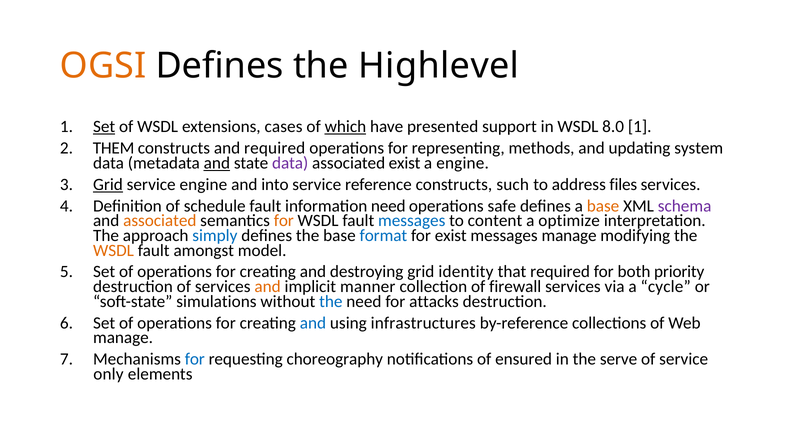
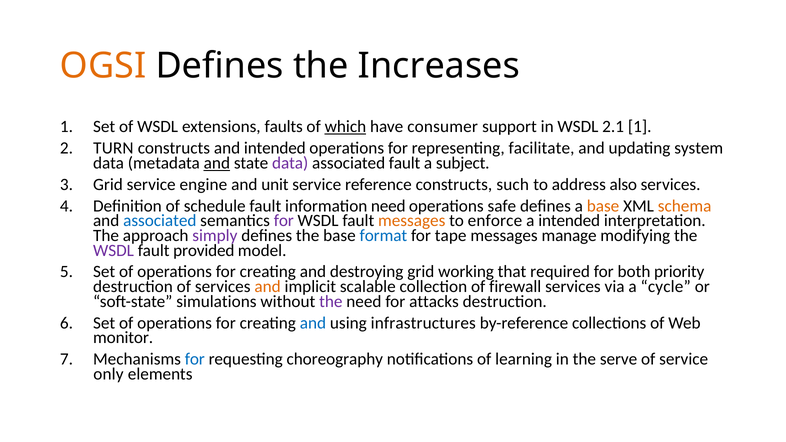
Highlevel: Highlevel -> Increases
Set at (104, 127) underline: present -> none
cases: cases -> faults
presented: presented -> consumer
8.0: 8.0 -> 2.1
THEM: THEM -> TURN
and required: required -> intended
methods: methods -> facilitate
associated exist: exist -> fault
a engine: engine -> subject
Grid at (108, 184) underline: present -> none
into: into -> unit
files: files -> also
schema colour: purple -> orange
associated at (160, 221) colour: orange -> blue
for at (284, 221) colour: orange -> purple
messages at (412, 221) colour: blue -> orange
content: content -> enforce
a optimize: optimize -> intended
simply colour: blue -> purple
for exist: exist -> tape
WSDL at (114, 250) colour: orange -> purple
amongst: amongst -> provided
identity: identity -> working
manner: manner -> scalable
the at (331, 302) colour: blue -> purple
manage at (123, 338): manage -> monitor
ensured: ensured -> learning
